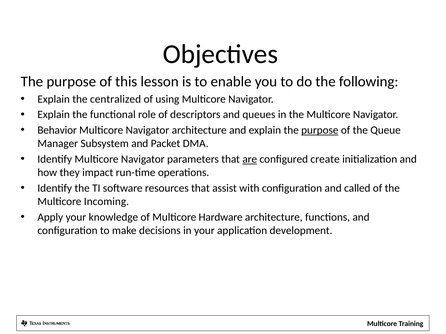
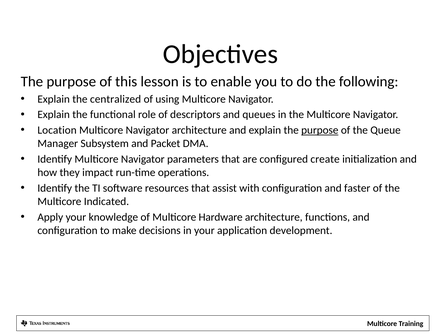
Behavior: Behavior -> Location
are underline: present -> none
called: called -> faster
Incoming: Incoming -> Indicated
